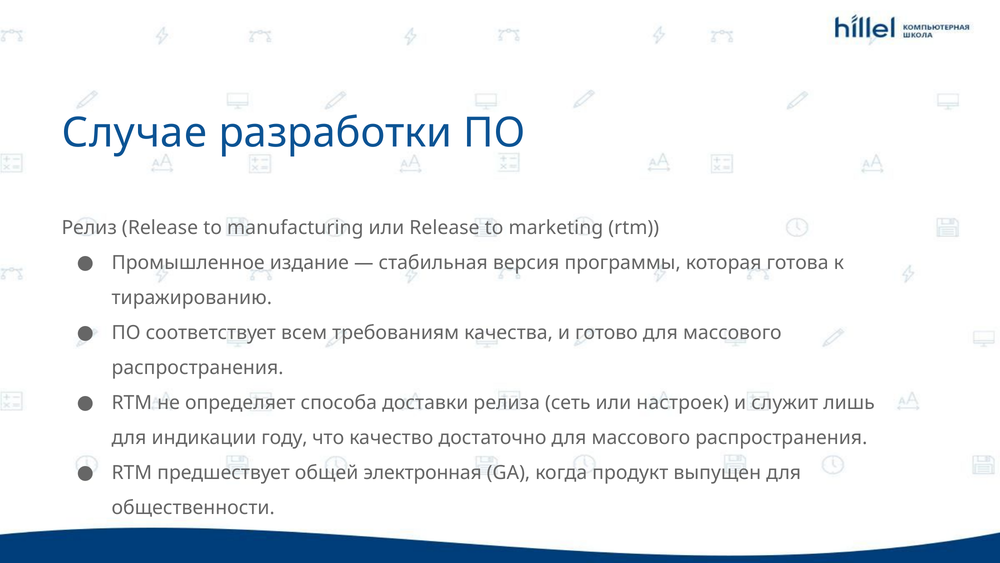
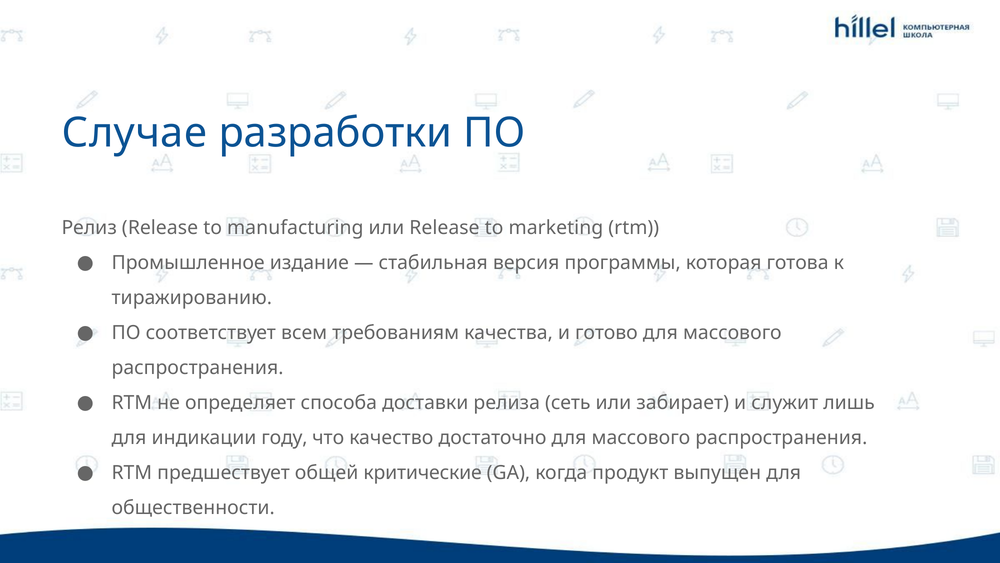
настроек: настроек -> забирает
электронная: электронная -> критические
